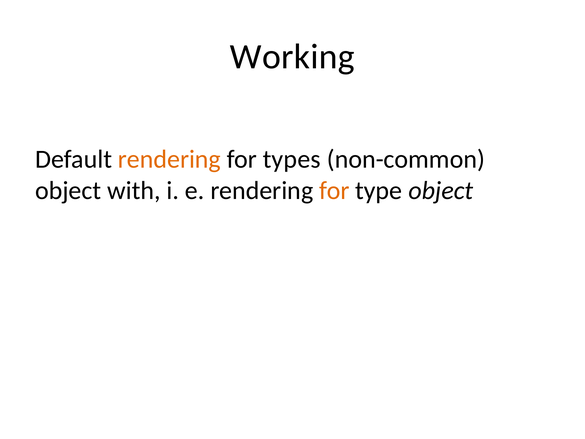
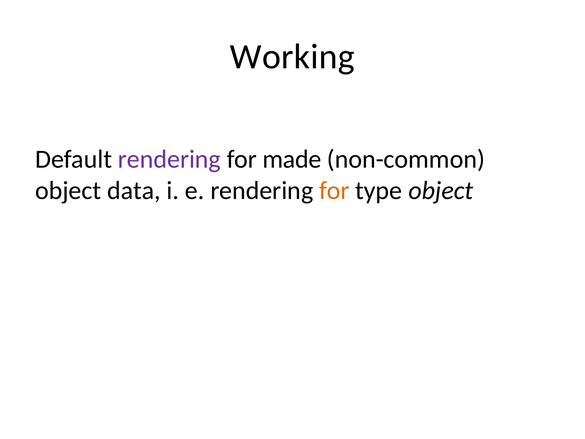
rendering at (169, 159) colour: orange -> purple
types: types -> made
with: with -> data
